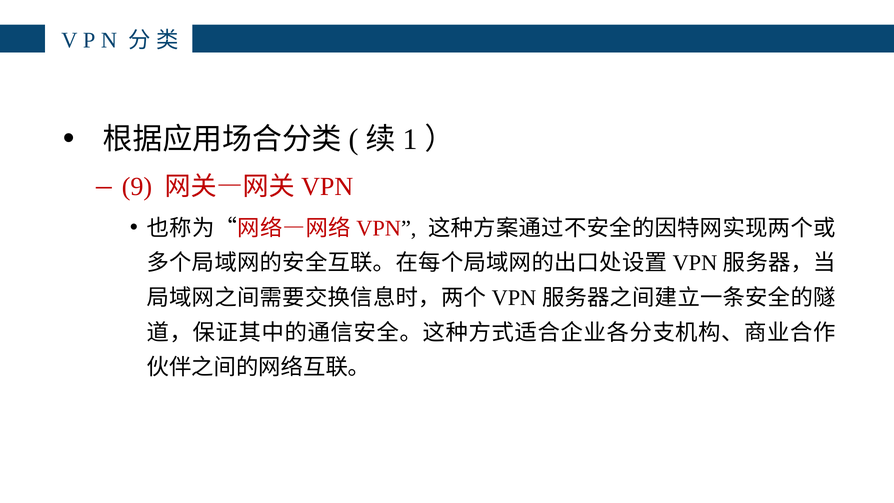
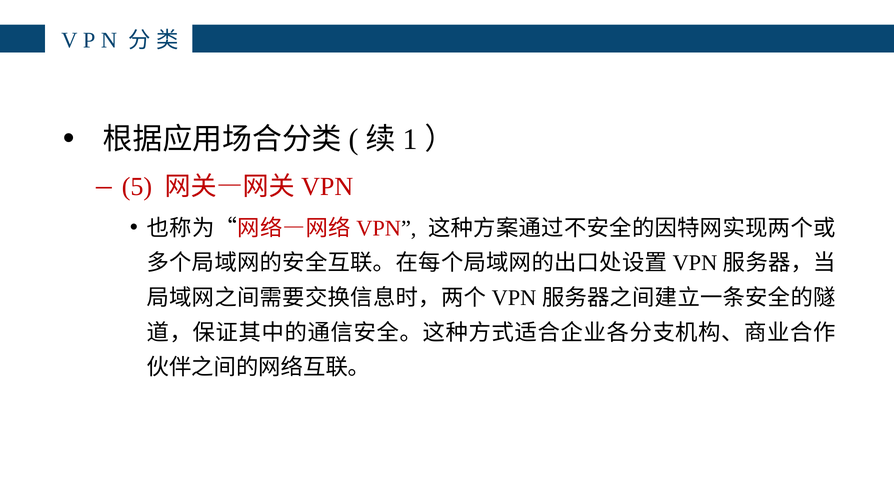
9: 9 -> 5
